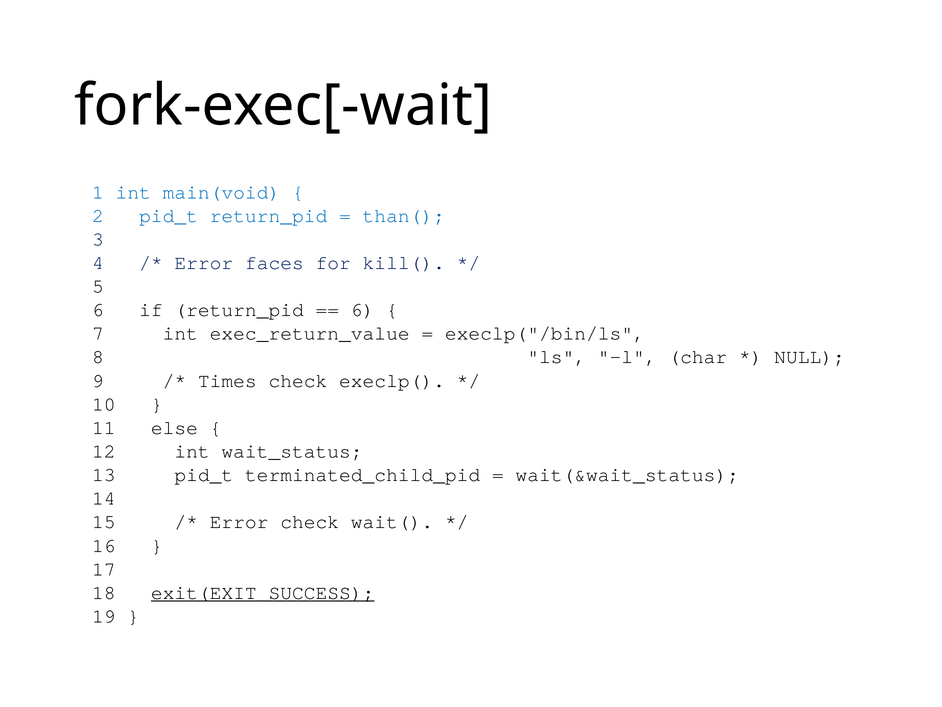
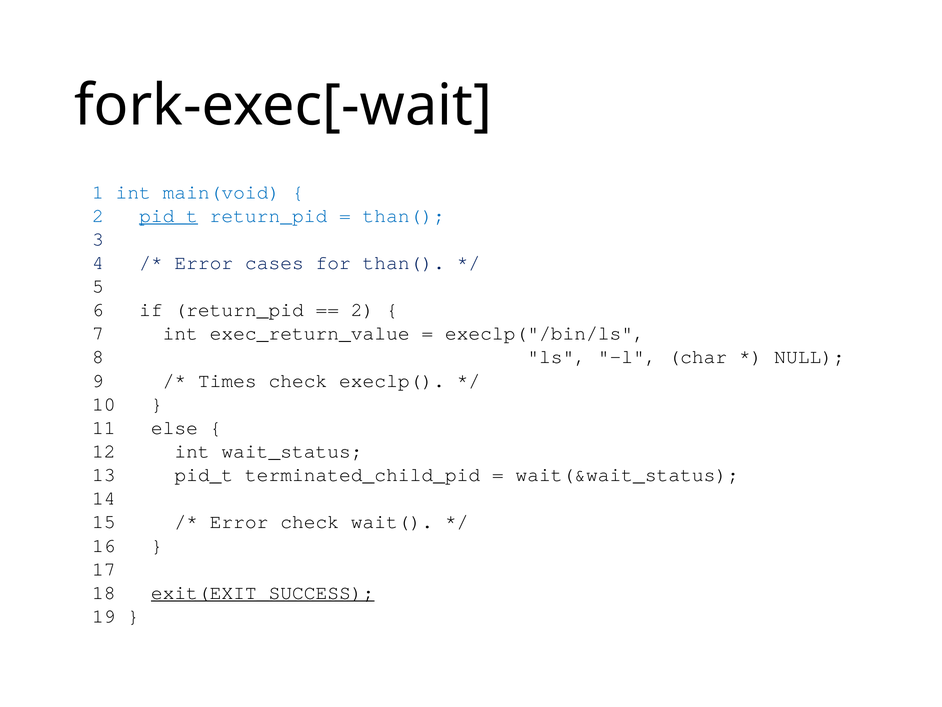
pid_t at (169, 215) underline: none -> present
faces: faces -> cases
for kill(: kill( -> than(
6 at (363, 310): 6 -> 2
